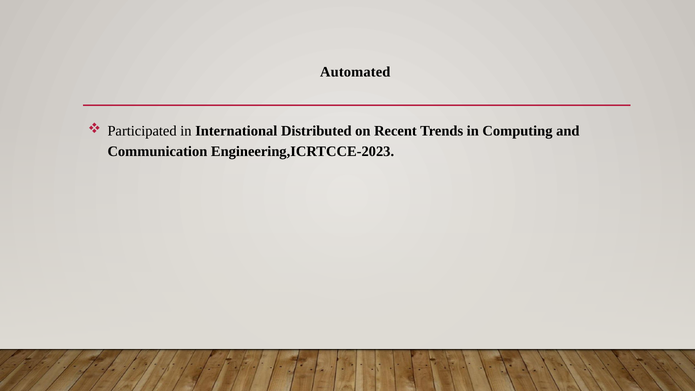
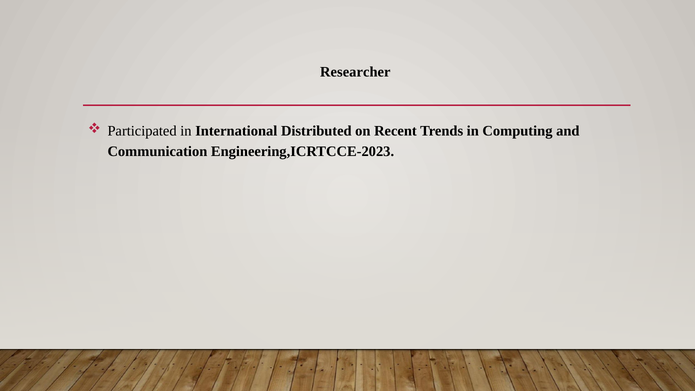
Automated: Automated -> Researcher
